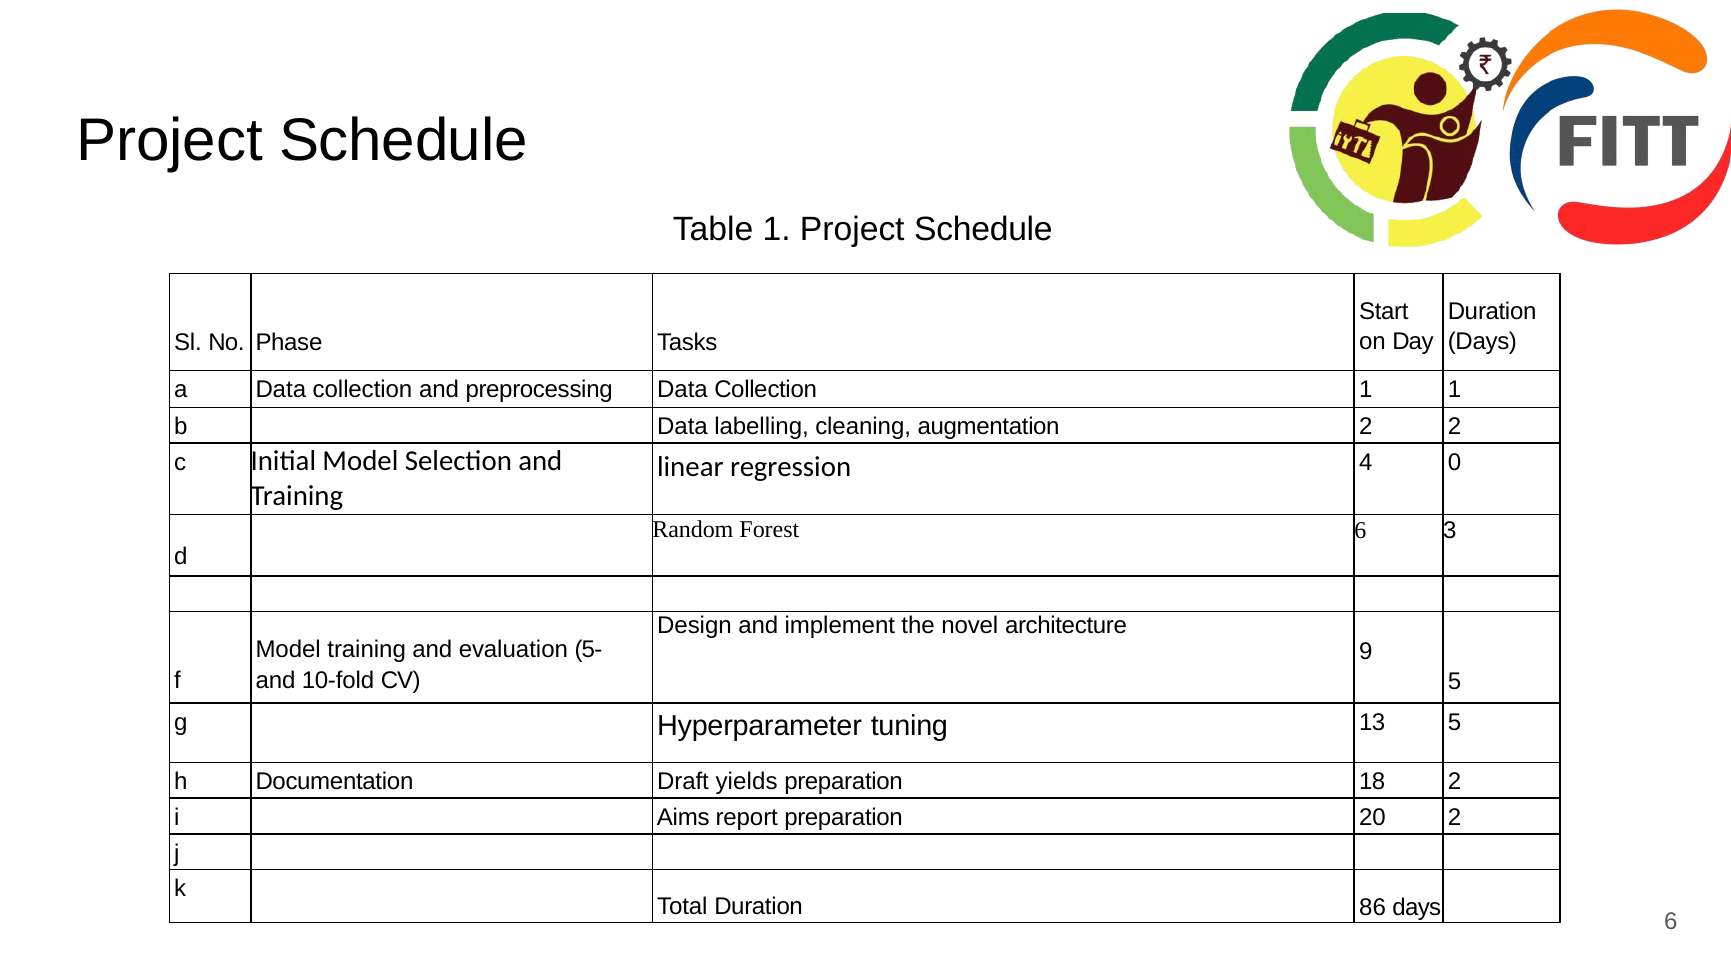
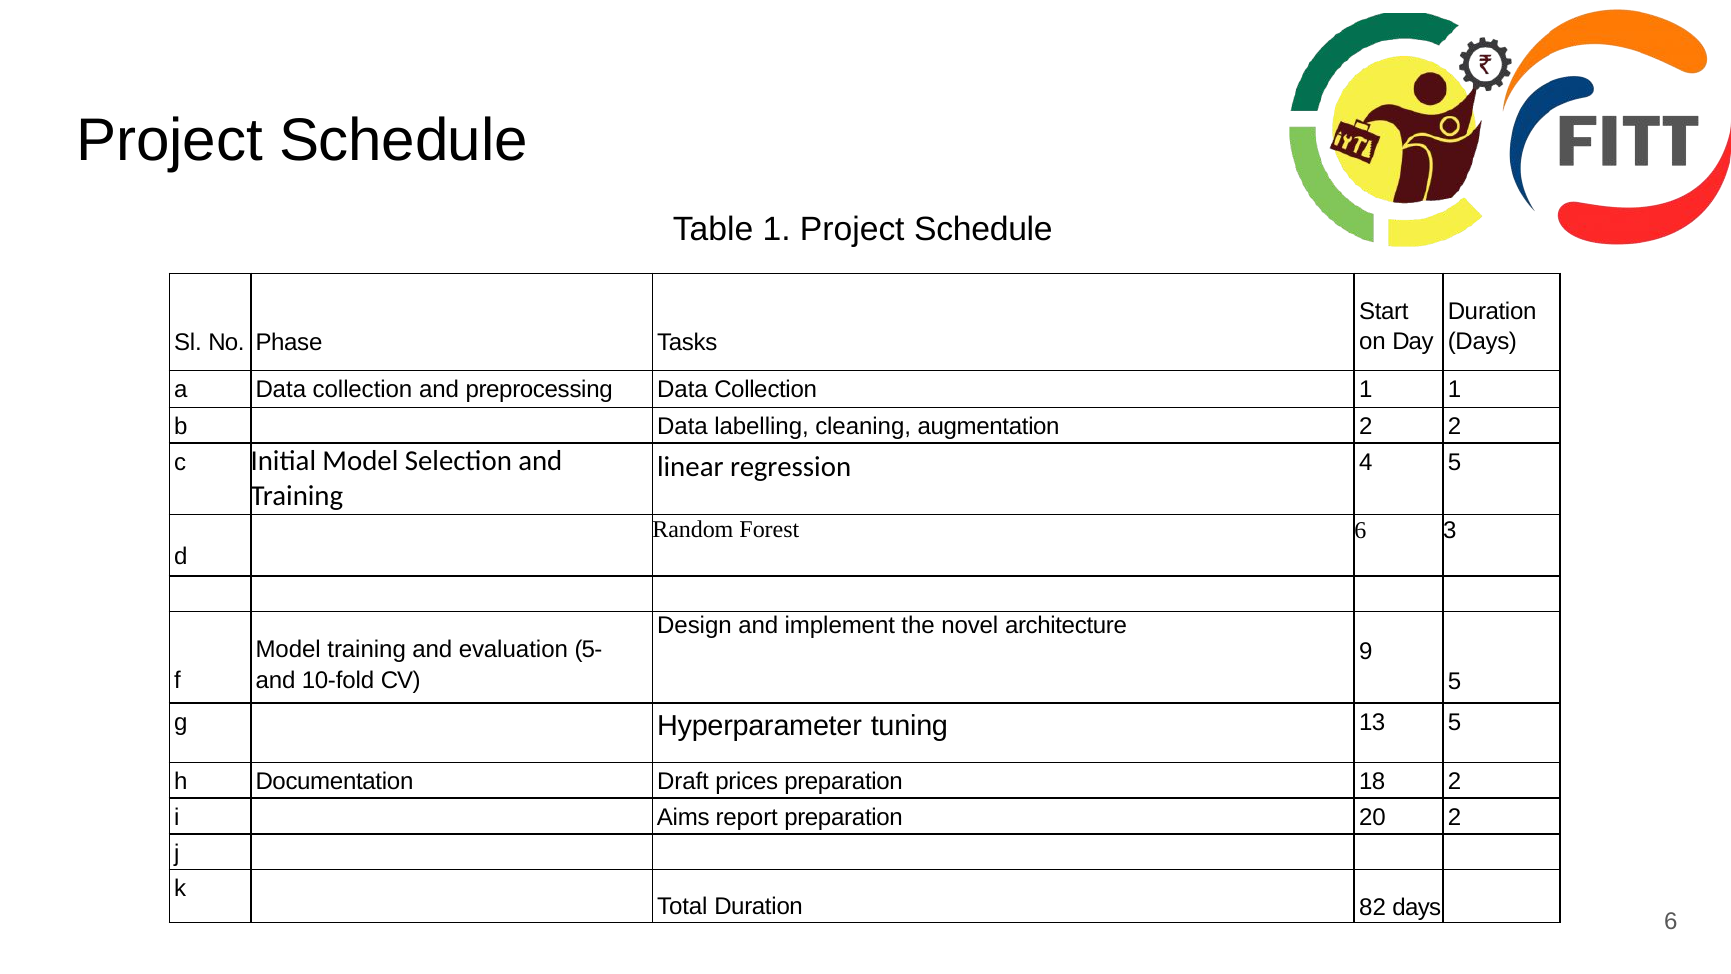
4 0: 0 -> 5
yields: yields -> prices
86: 86 -> 82
